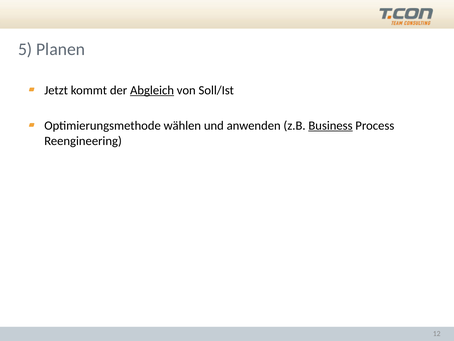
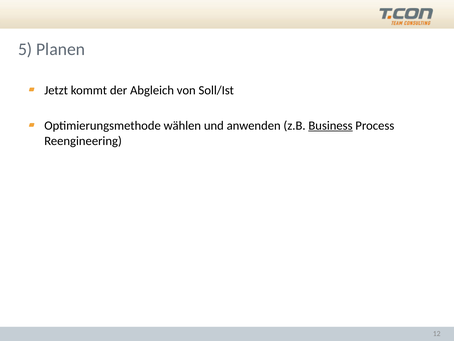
Abgleich underline: present -> none
